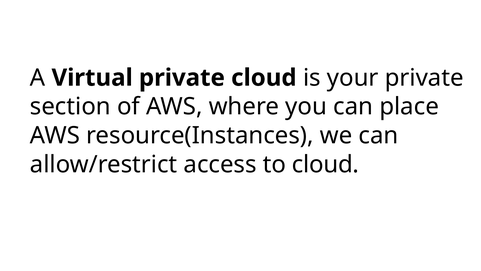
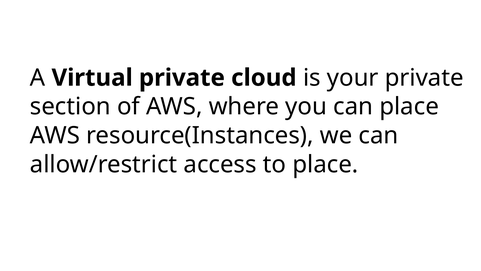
to cloud: cloud -> place
